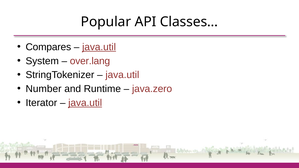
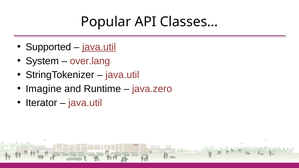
Compares: Compares -> Supported
Number: Number -> Imagine
java.util at (85, 103) underline: present -> none
